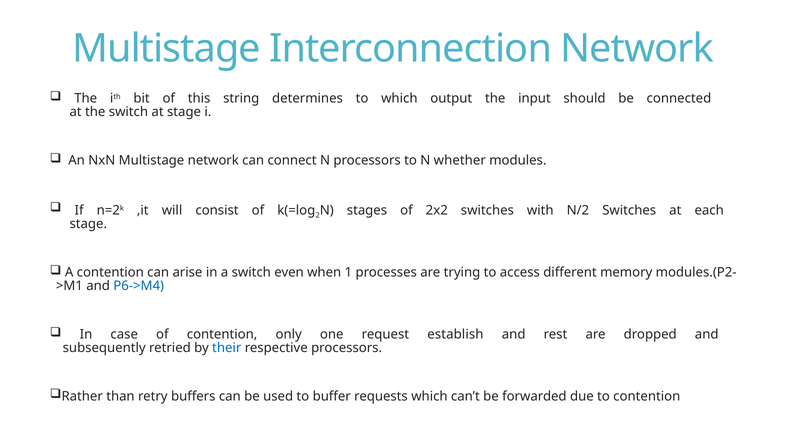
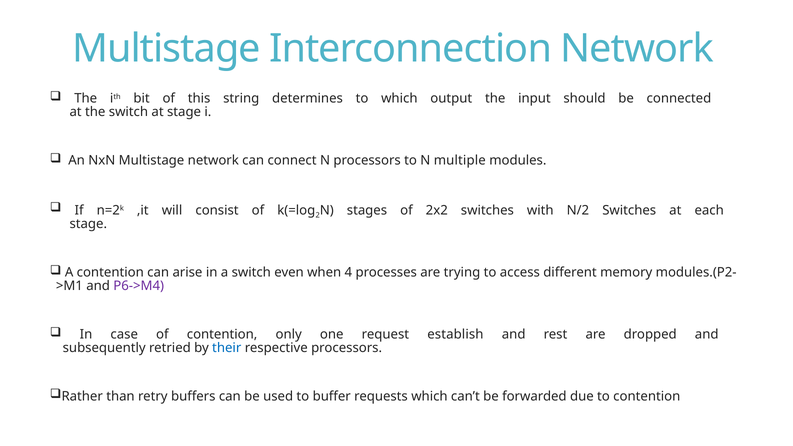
whether: whether -> multiple
1: 1 -> 4
P6->M4 colour: blue -> purple
